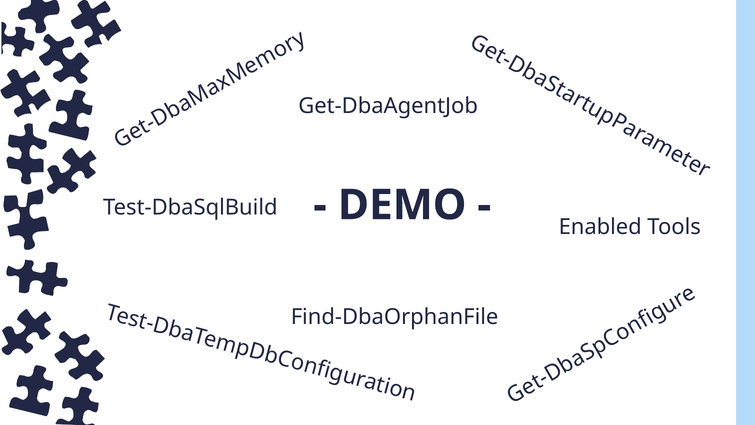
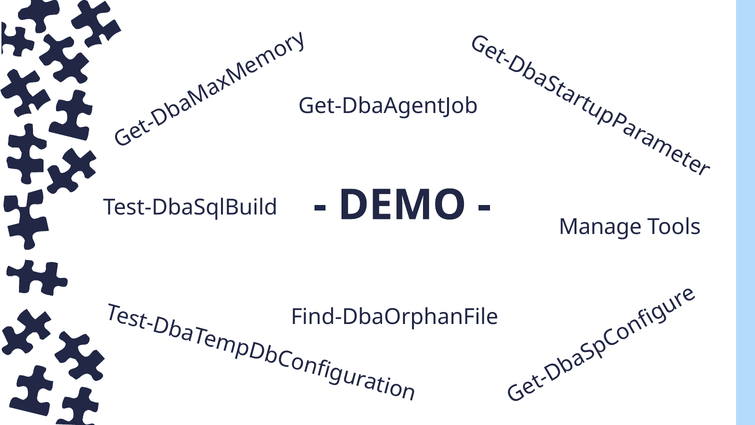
Enabled: Enabled -> Manage
